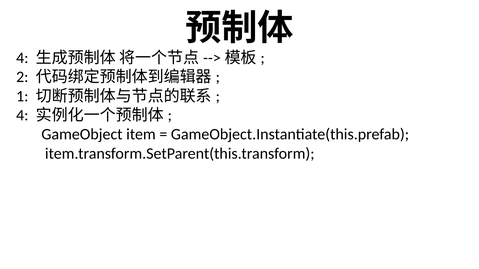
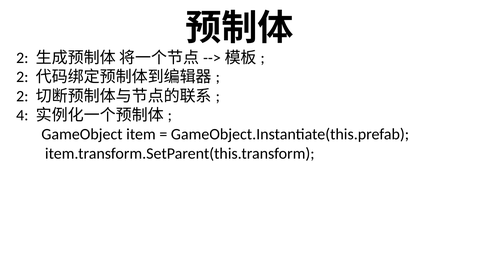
4 at (22, 58): 4 -> 2
1 at (22, 96): 1 -> 2
